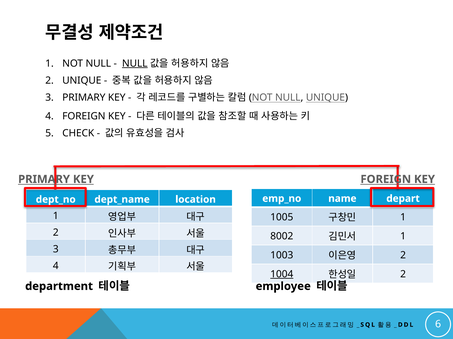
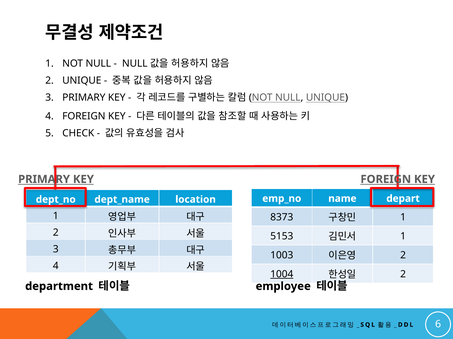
NULL at (135, 64) underline: present -> none
1005: 1005 -> 8373
8002: 8002 -> 5153
